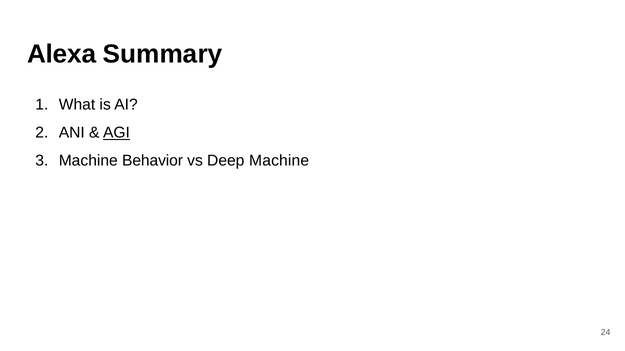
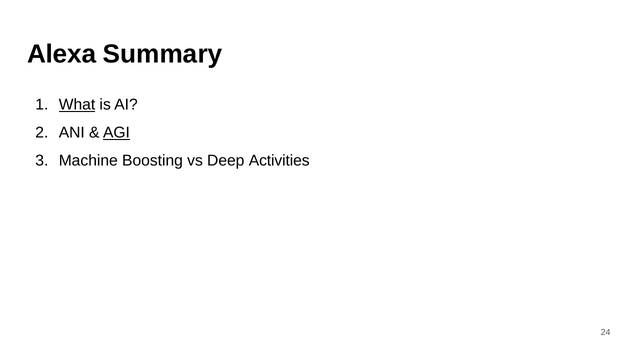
What underline: none -> present
Behavior: Behavior -> Boosting
Deep Machine: Machine -> Activities
